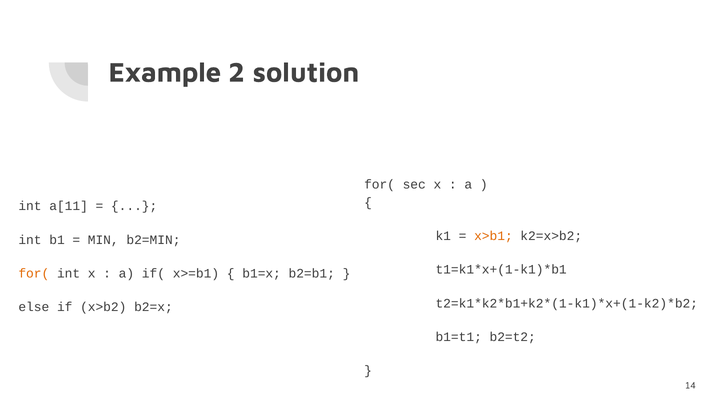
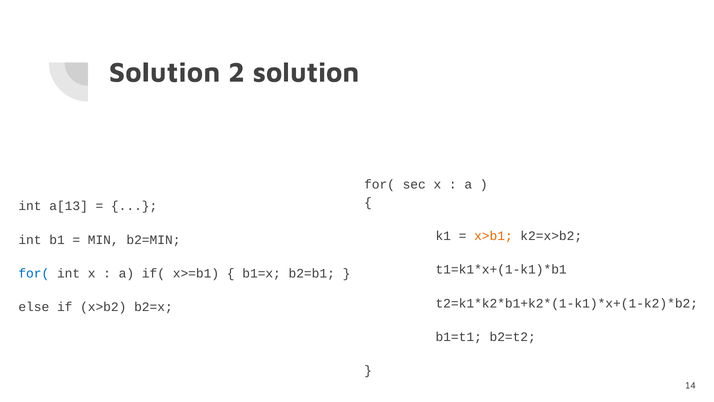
Example at (165, 72): Example -> Solution
a[11: a[11 -> a[13
for( at (34, 273) colour: orange -> blue
